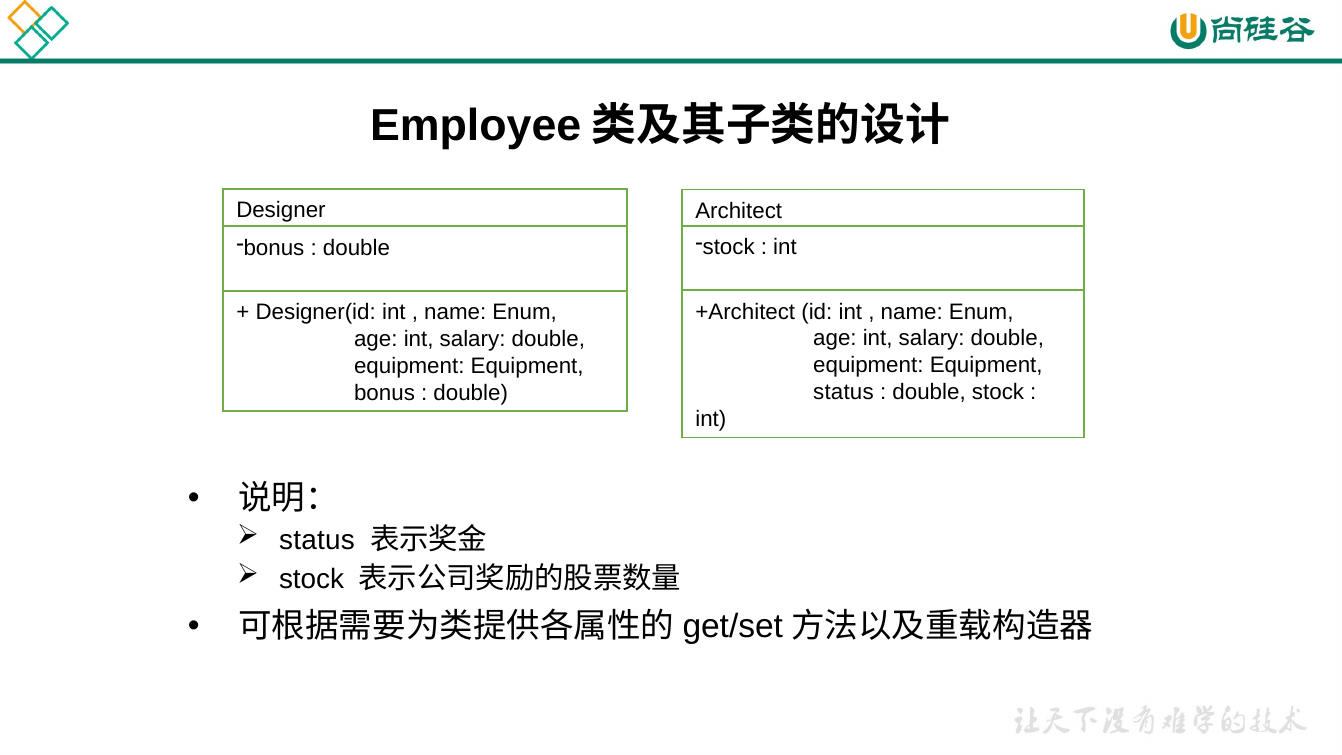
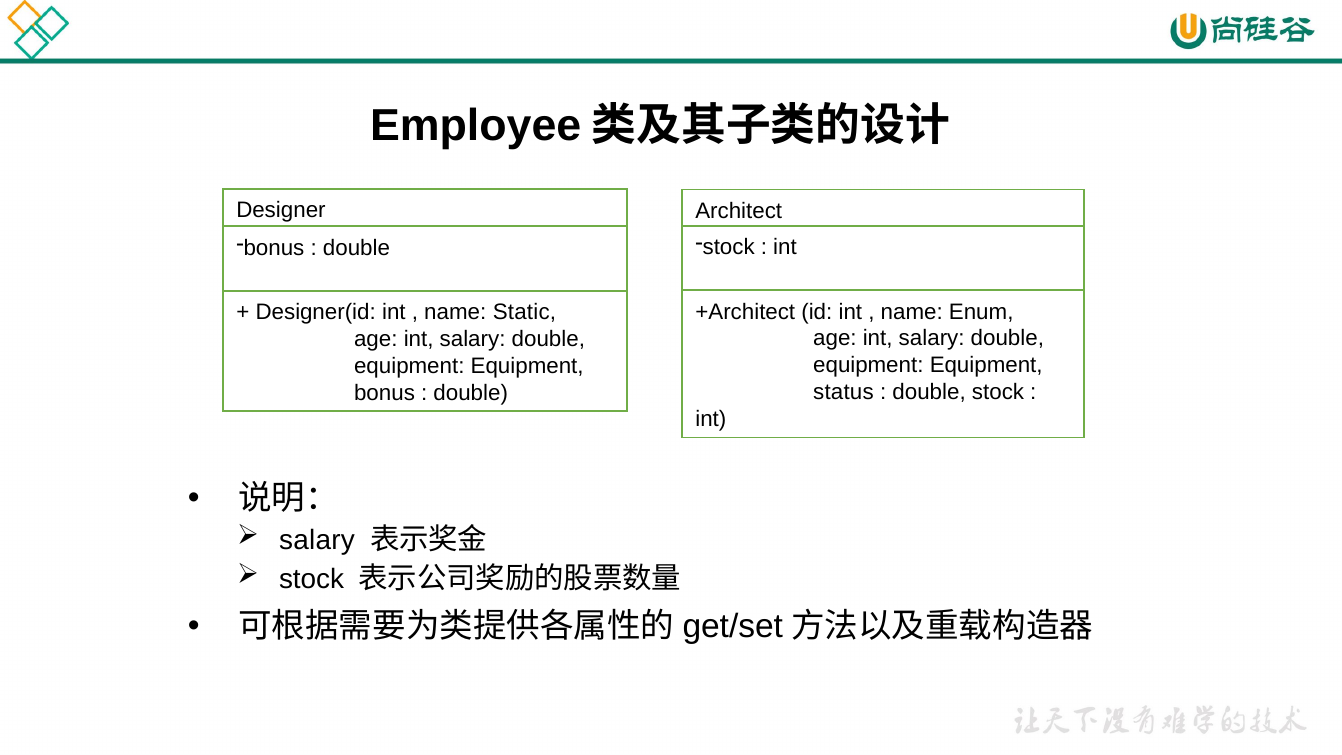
Enum at (525, 312): Enum -> Static
status at (317, 540): status -> salary
